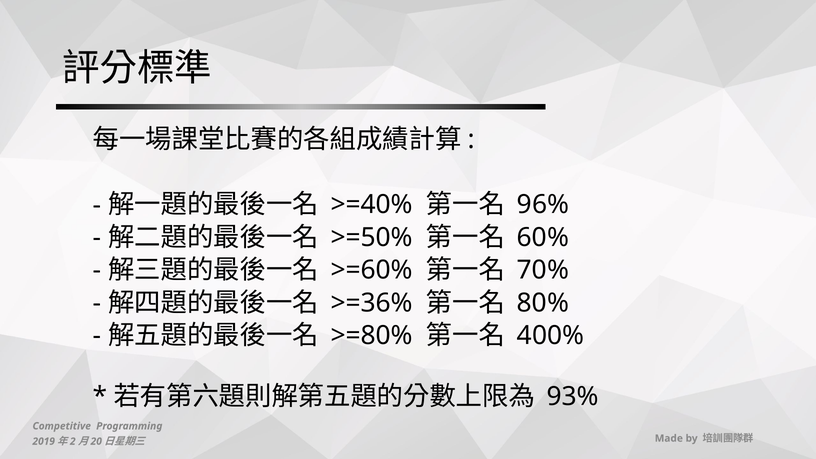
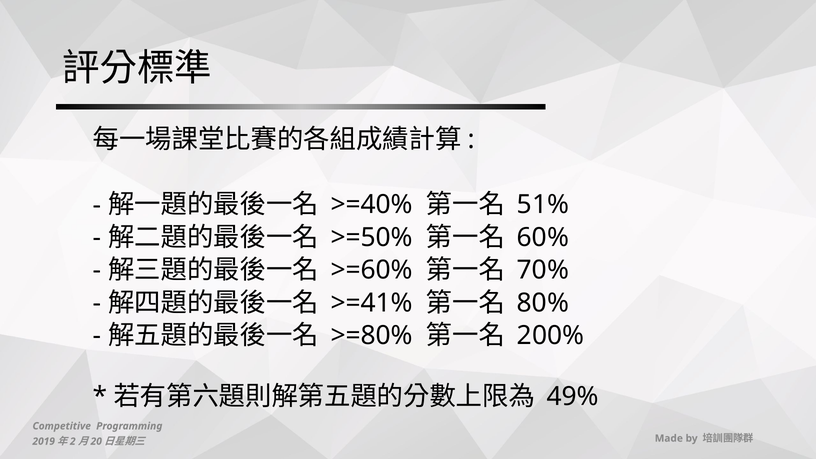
96%: 96% -> 51%
>=36%: >=36% -> >=41%
400%: 400% -> 200%
93%: 93% -> 49%
